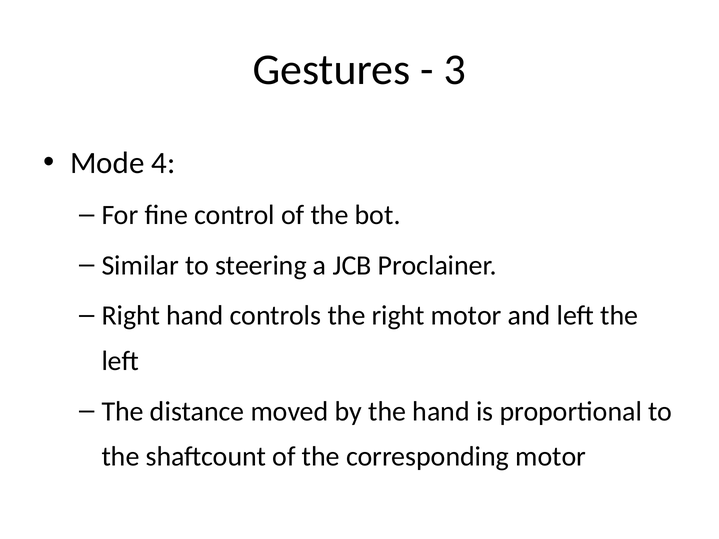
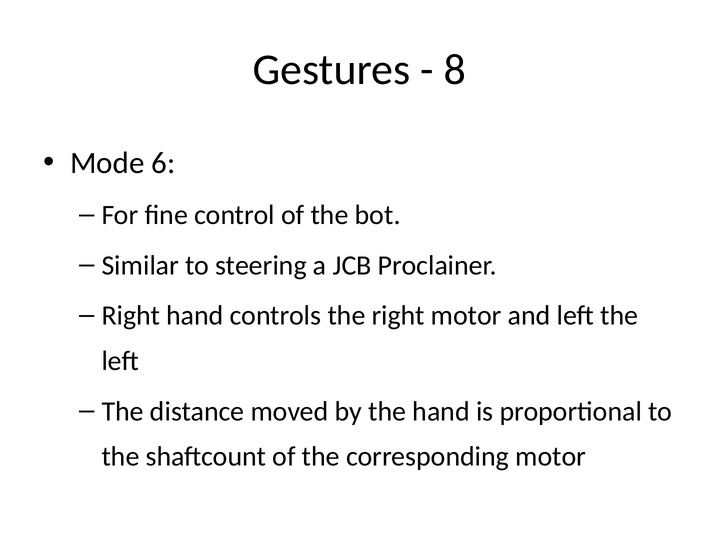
3: 3 -> 8
4: 4 -> 6
